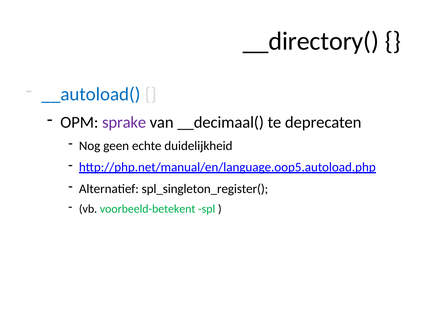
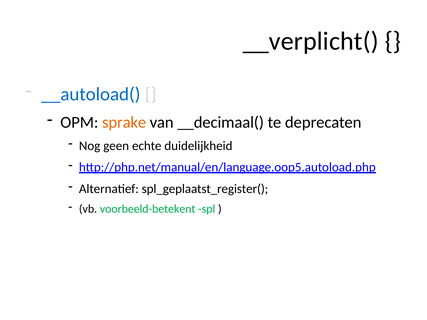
__directory(: __directory( -> __verplicht(
sprake colour: purple -> orange
spl_singleton_register(: spl_singleton_register( -> spl_geplaatst_register(
